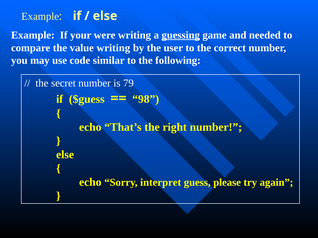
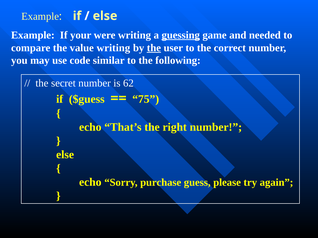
the at (154, 48) underline: none -> present
79: 79 -> 62
98: 98 -> 75
interpret: interpret -> purchase
